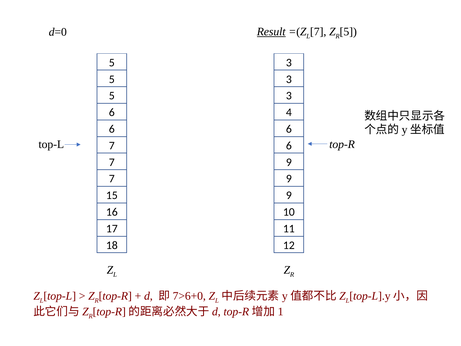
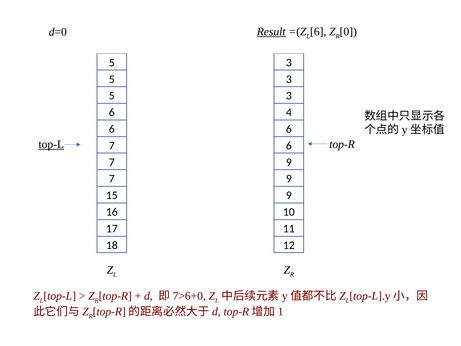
7 at (318, 32): 7 -> 6
5 at (348, 32): 5 -> 0
top-L at (51, 144) underline: none -> present
